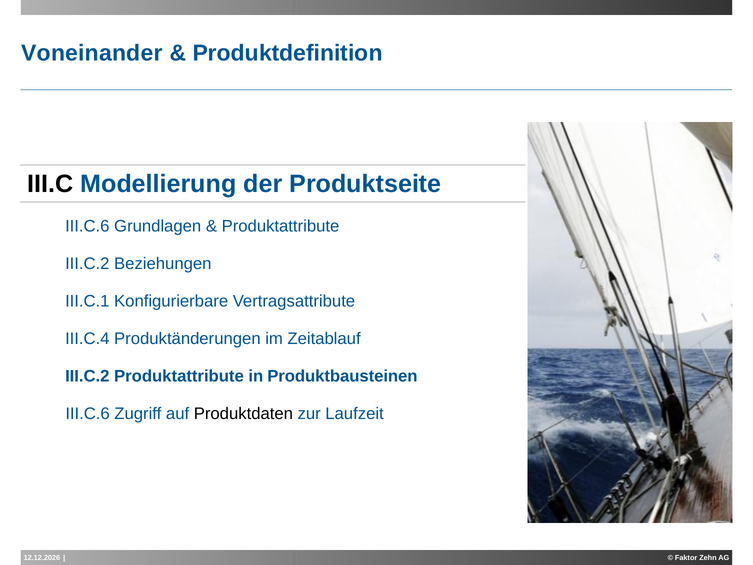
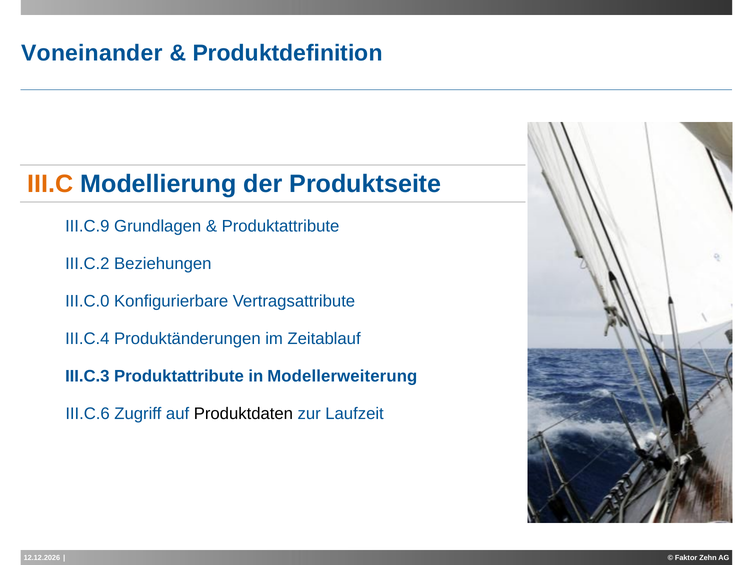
III.C colour: black -> orange
III.C.6 at (87, 226): III.C.6 -> III.C.9
III.C.1: III.C.1 -> III.C.0
III.C.2 at (87, 376): III.C.2 -> III.C.3
Produktbausteinen: Produktbausteinen -> Modellerweiterung
